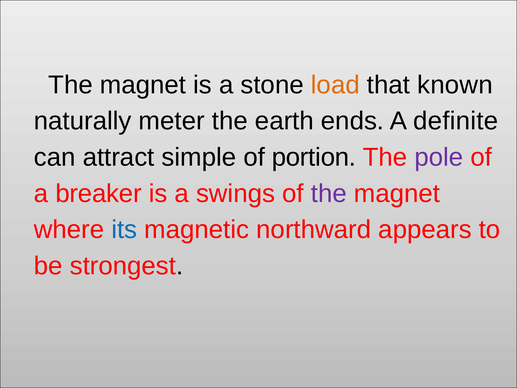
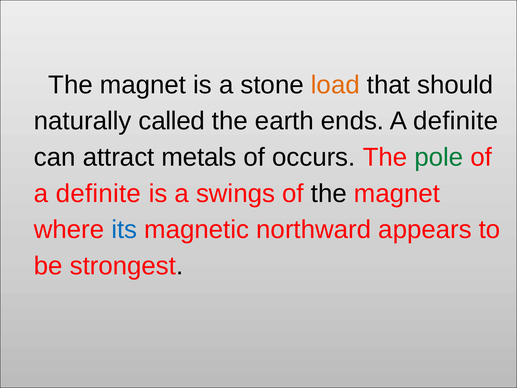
known: known -> should
meter: meter -> called
simple: simple -> metals
portion: portion -> occurs
pole colour: purple -> green
breaker at (99, 193): breaker -> definite
the at (329, 193) colour: purple -> black
